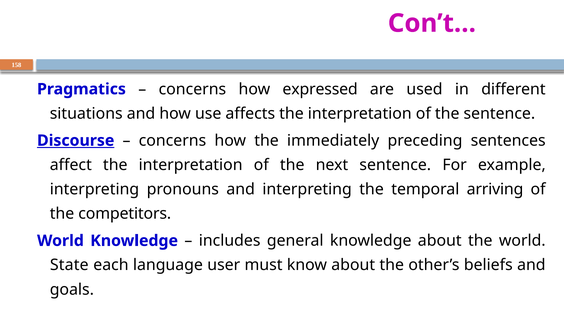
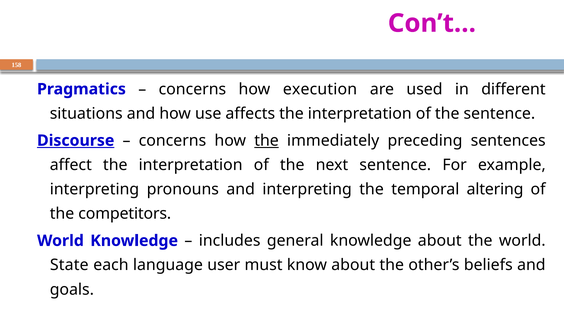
expressed: expressed -> execution
the at (267, 141) underline: none -> present
arriving: arriving -> altering
